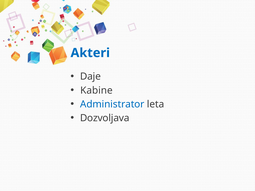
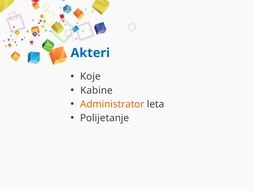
Daje: Daje -> Koje
Administrator colour: blue -> orange
Dozvoljava: Dozvoljava -> Polijetanje
